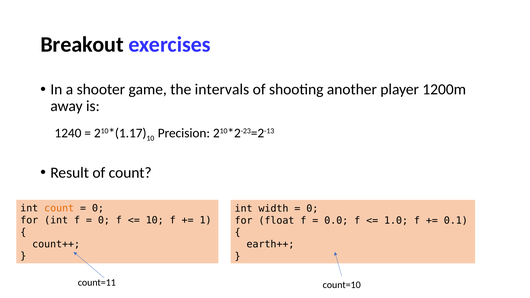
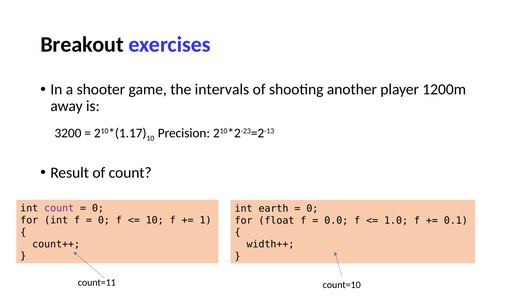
1240: 1240 -> 3200
count at (59, 208) colour: orange -> purple
width: width -> earth
earth++: earth++ -> width++
